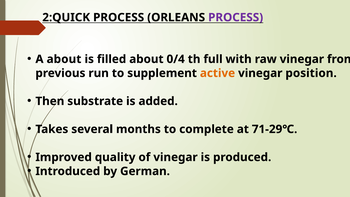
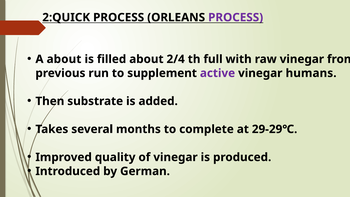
0/4: 0/4 -> 2/4
active colour: orange -> purple
position: position -> humans
71-29℃: 71-29℃ -> 29-29℃
